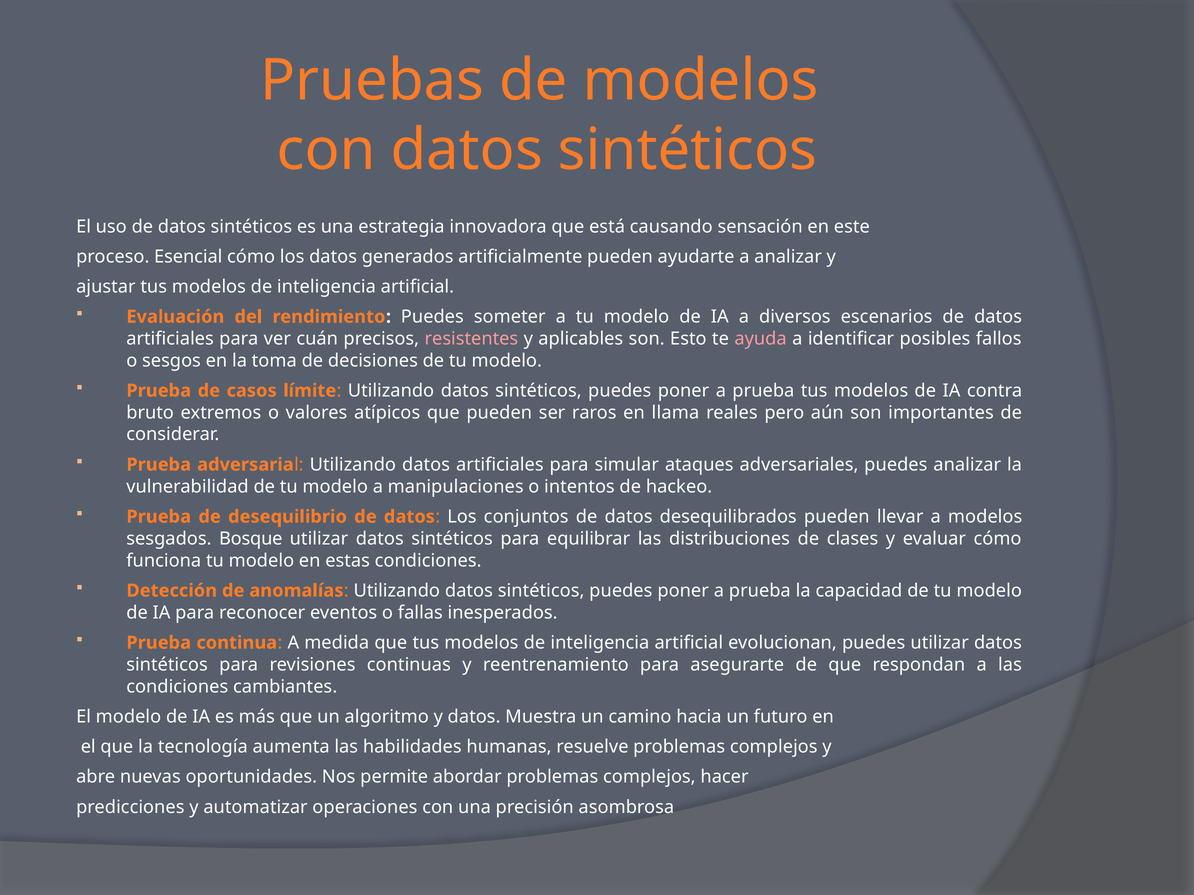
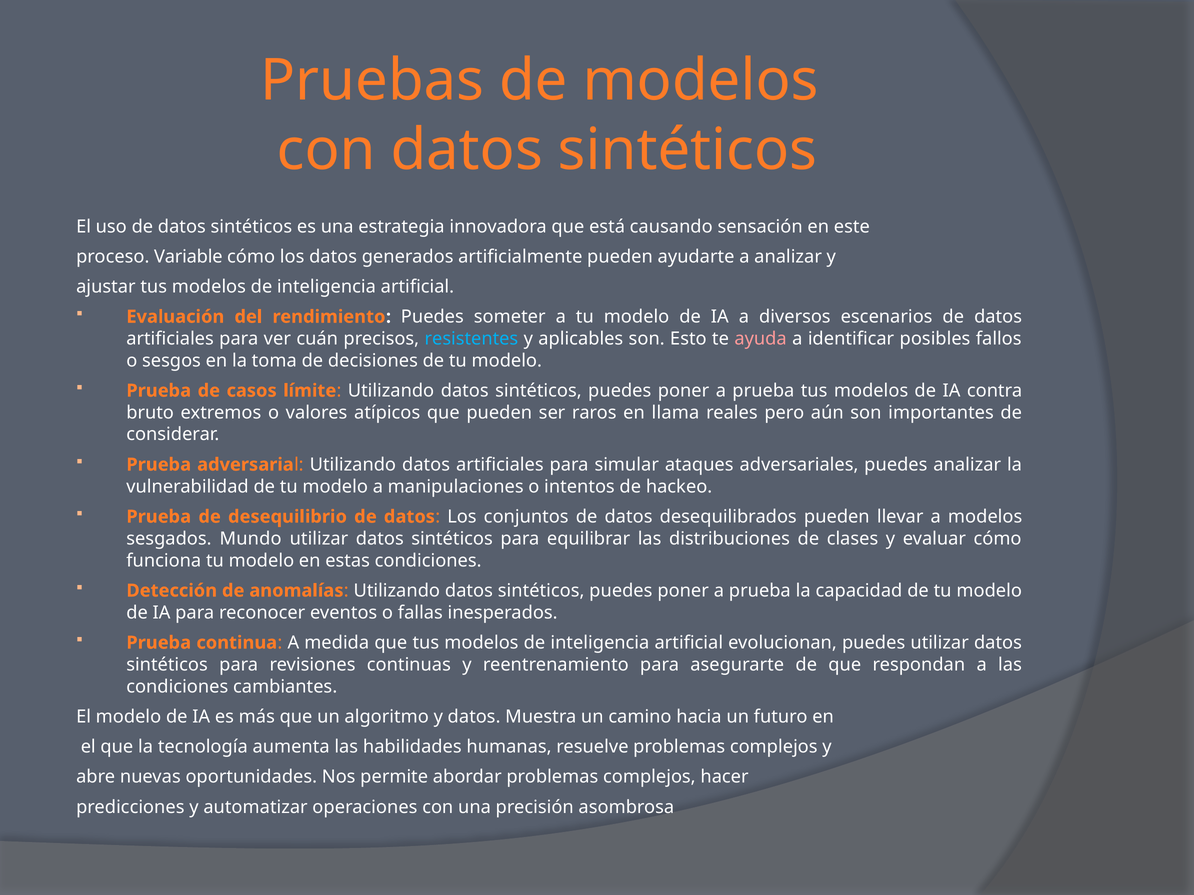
Esencial: Esencial -> Variable
resistentes colour: pink -> light blue
Bosque: Bosque -> Mundo
